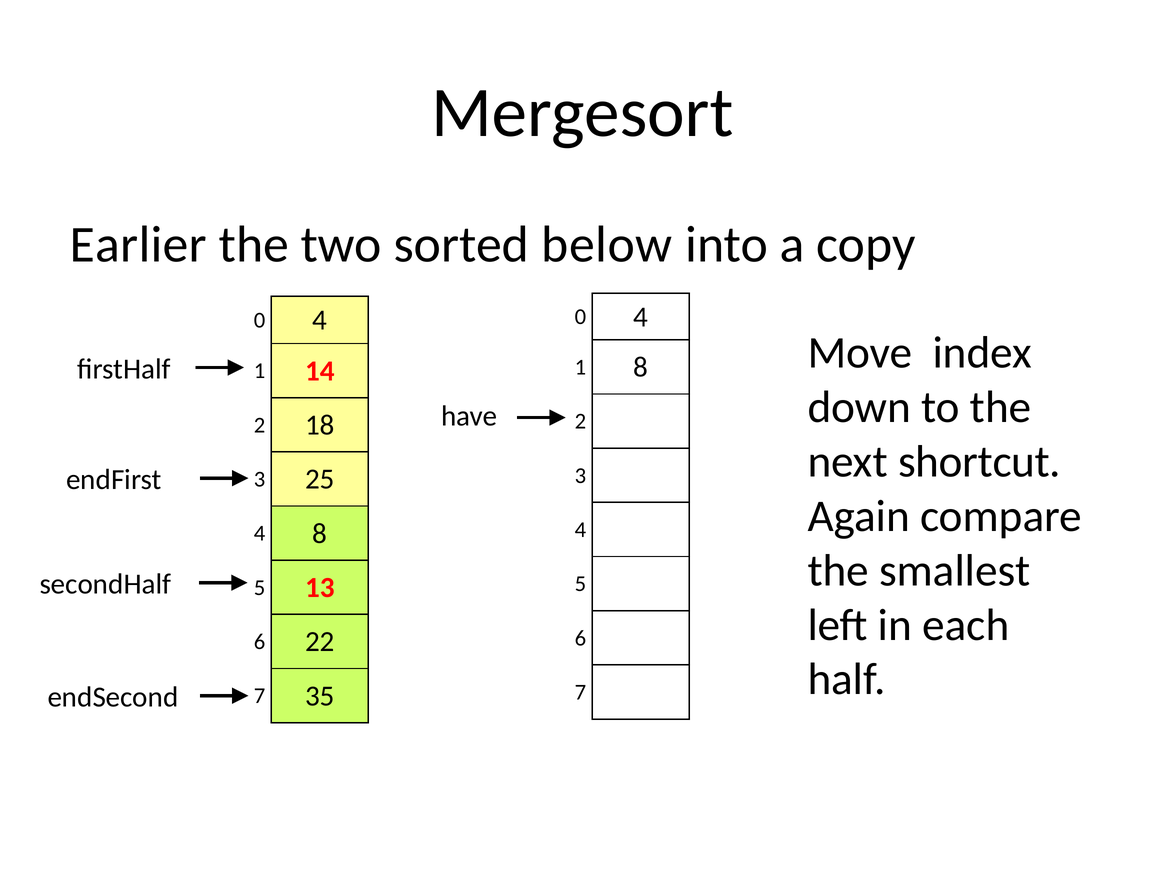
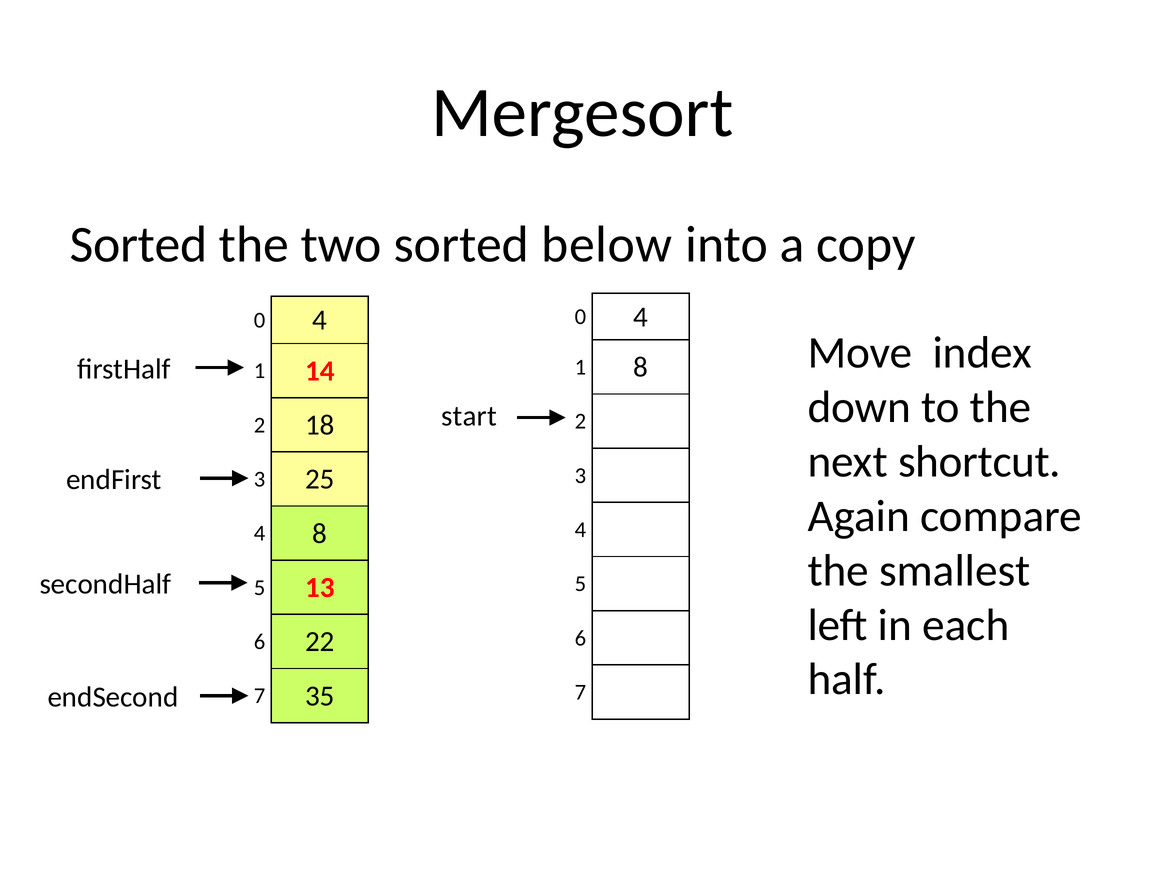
Earlier at (138, 244): Earlier -> Sorted
have: have -> start
